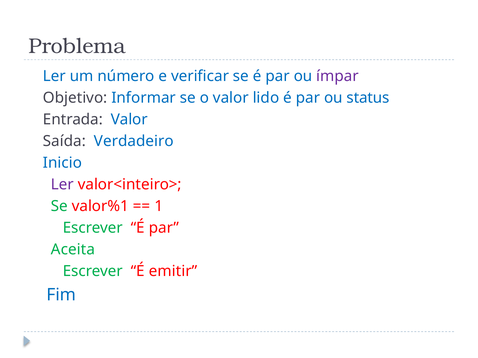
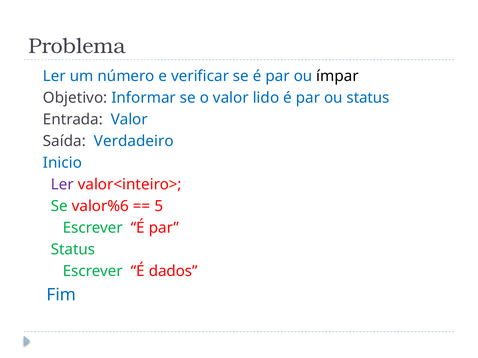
ímpar colour: purple -> black
valor%1: valor%1 -> valor%6
1: 1 -> 5
Aceita at (73, 250): Aceita -> Status
emitir: emitir -> dados
